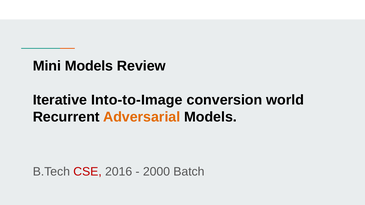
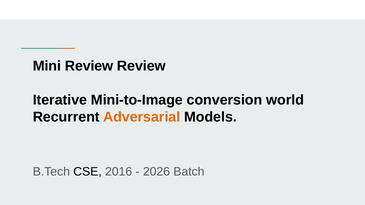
Mini Models: Models -> Review
Into-to-Image: Into-to-Image -> Mini-to-Image
CSE colour: red -> black
2000: 2000 -> 2026
